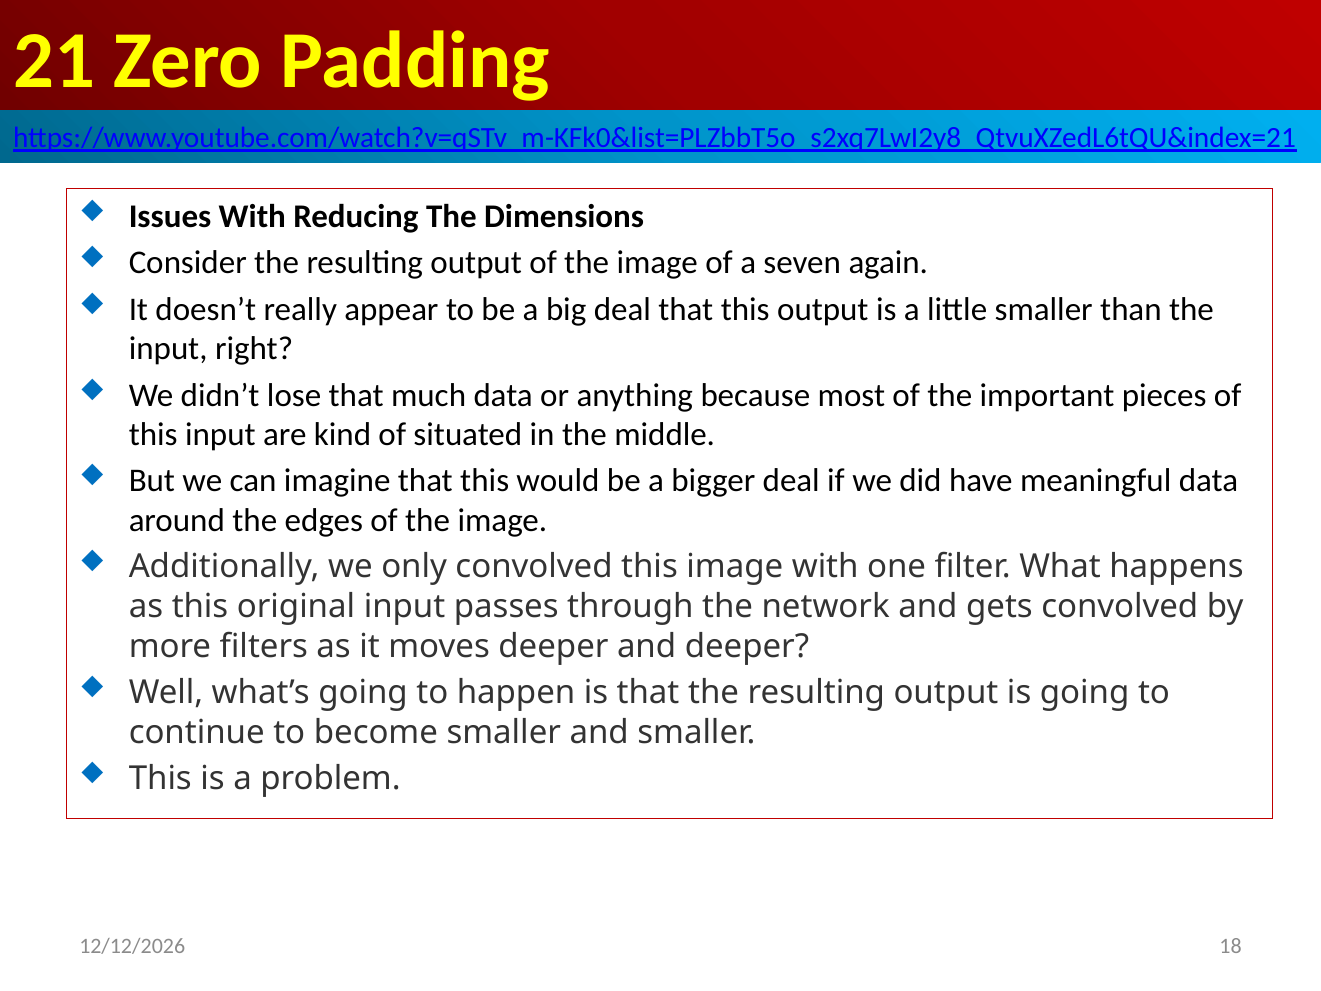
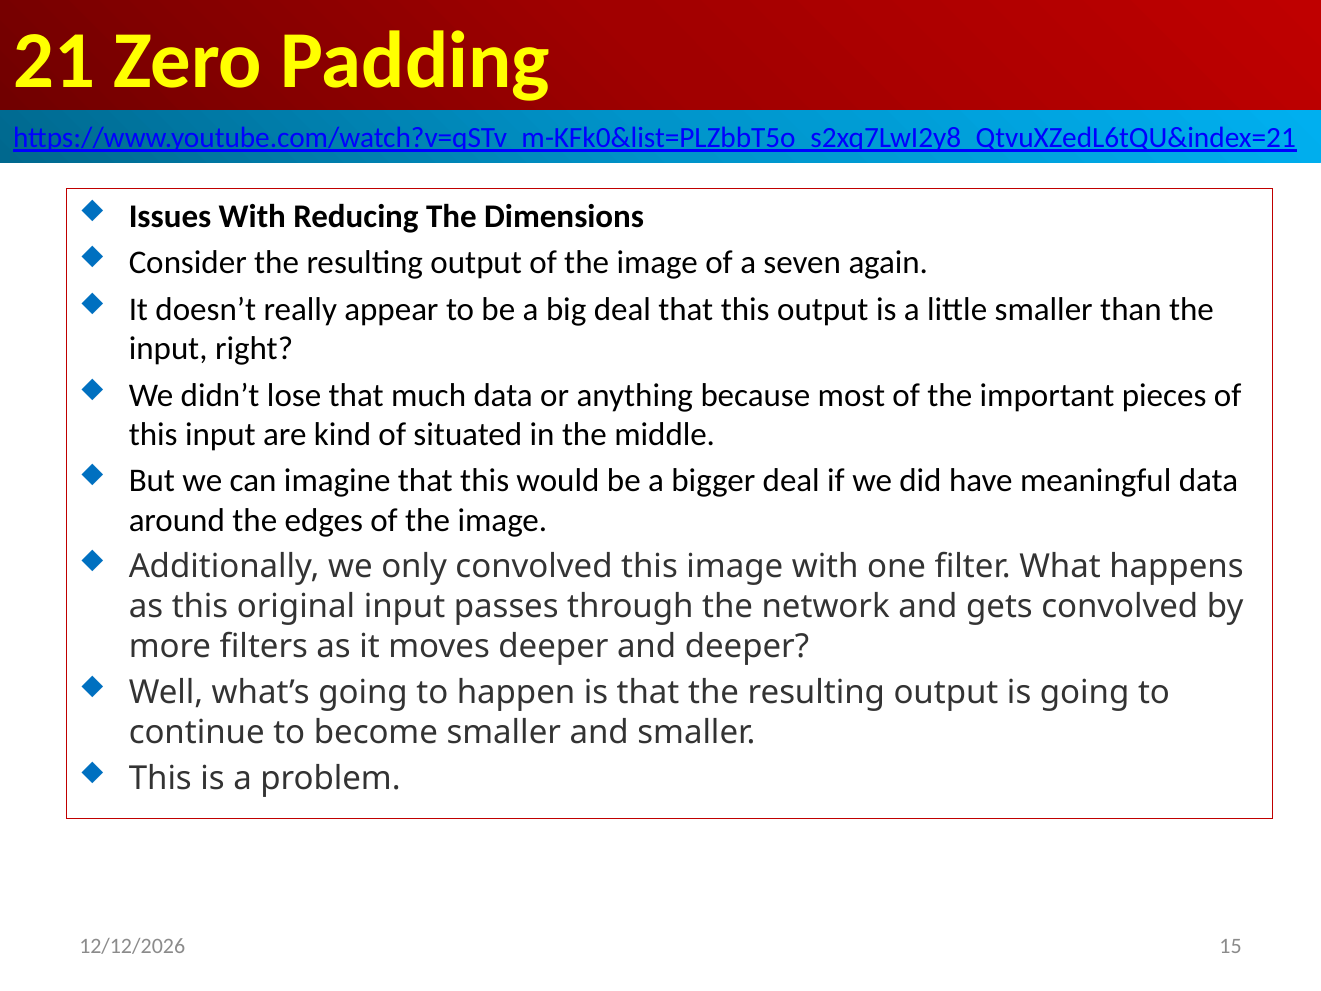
18: 18 -> 15
